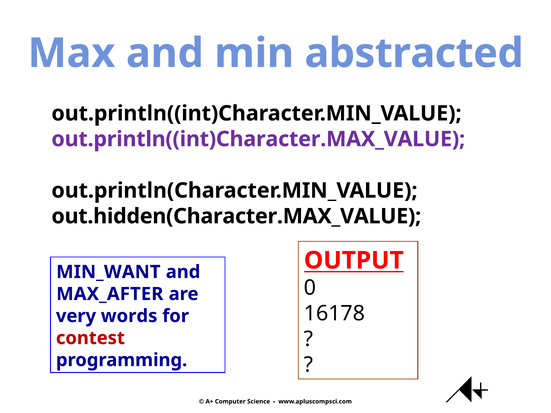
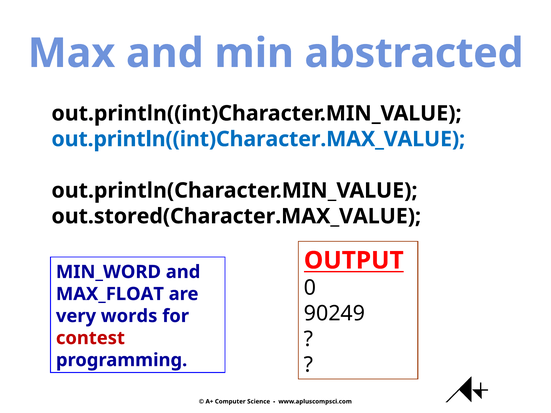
out.println((int)Character.MAX_VALUE colour: purple -> blue
out.hidden(Character.MAX_VALUE: out.hidden(Character.MAX_VALUE -> out.stored(Character.MAX_VALUE
MIN_WANT: MIN_WANT -> MIN_WORD
MAX_AFTER: MAX_AFTER -> MAX_FLOAT
16178: 16178 -> 90249
